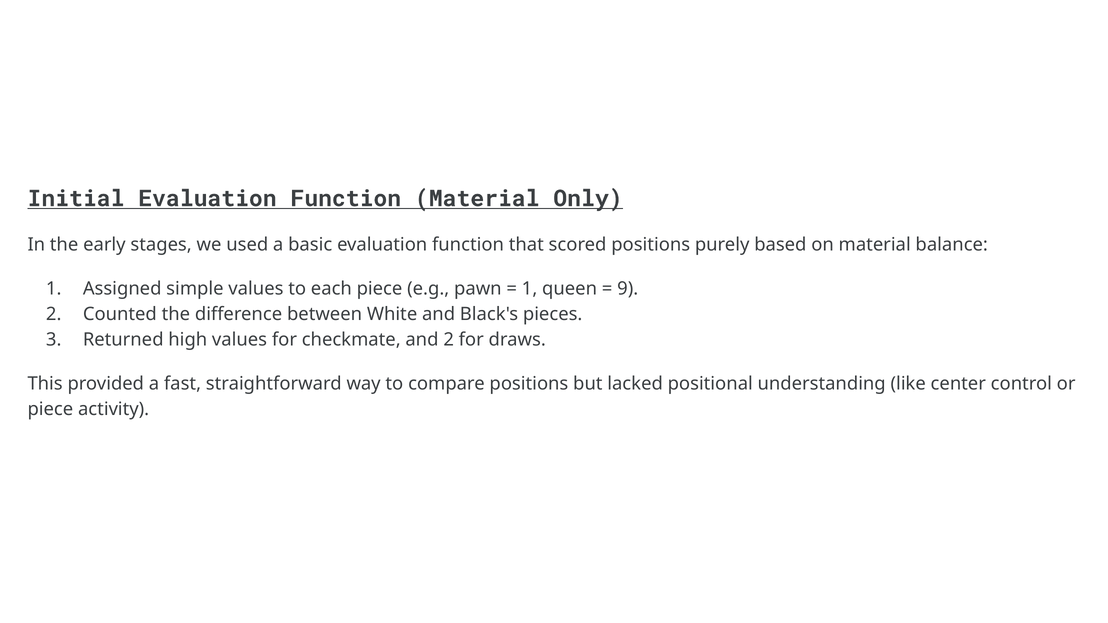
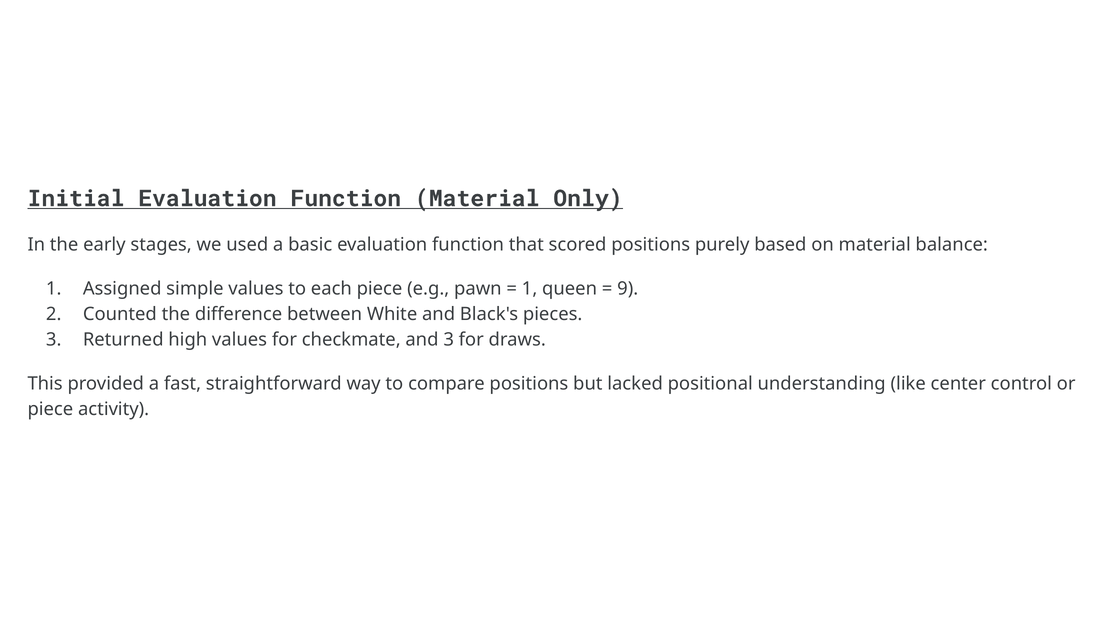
and 2: 2 -> 3
